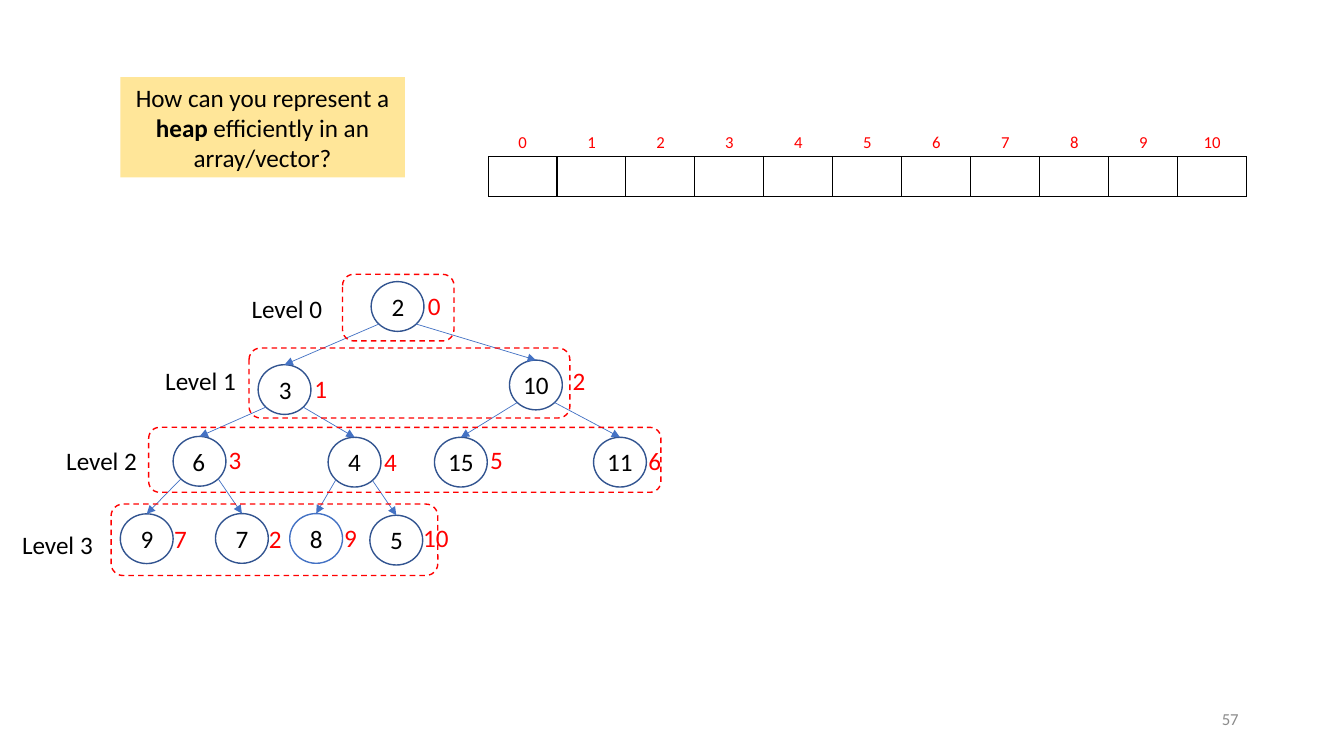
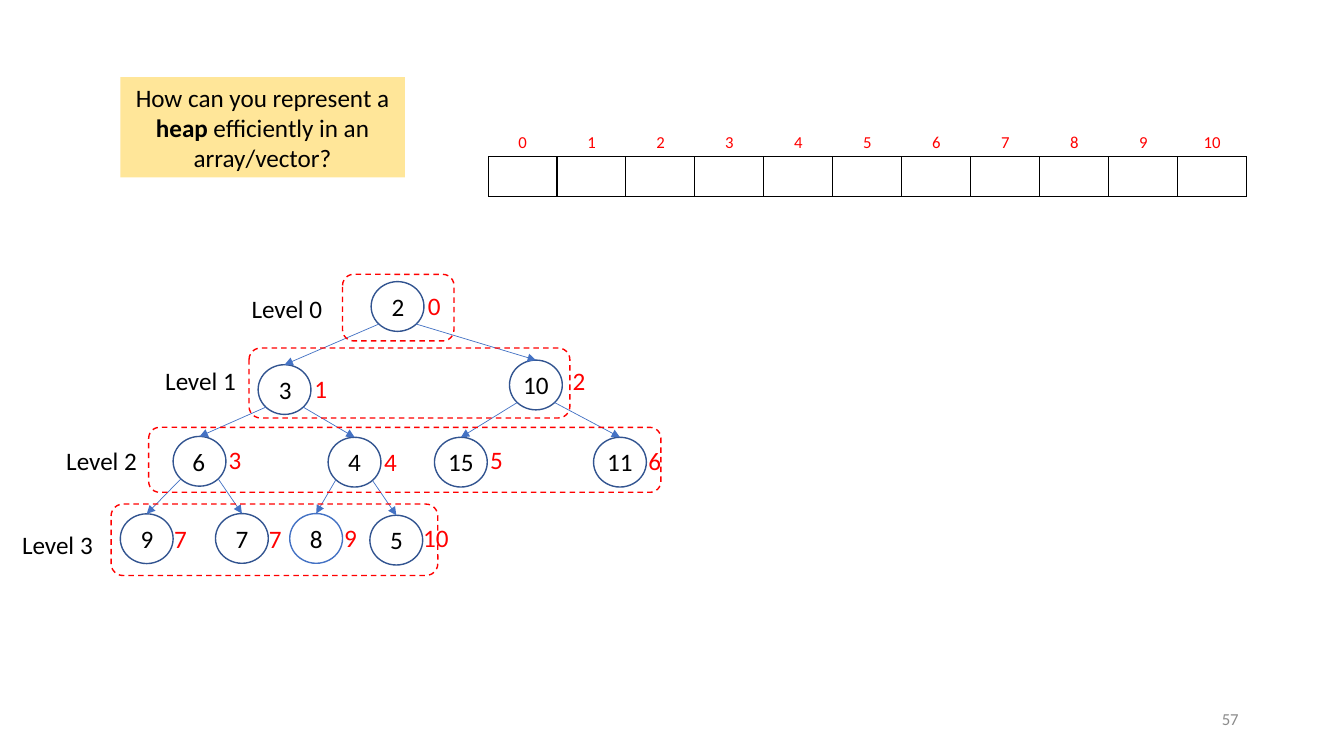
7 2: 2 -> 7
